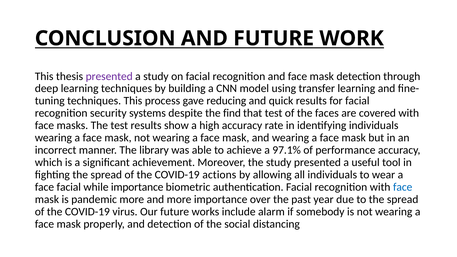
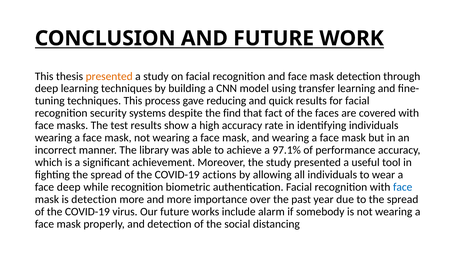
presented at (109, 76) colour: purple -> orange
that test: test -> fact
face facial: facial -> deep
while importance: importance -> recognition
is pandemic: pandemic -> detection
